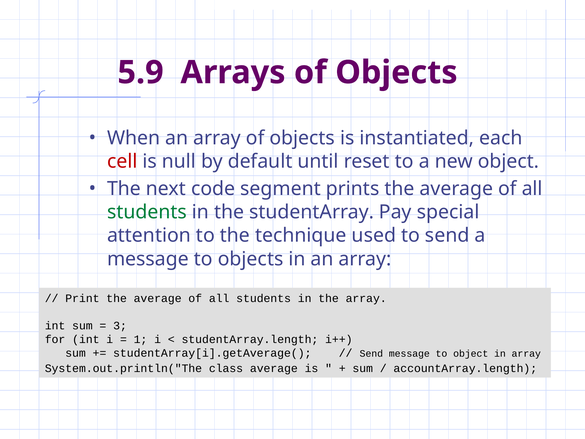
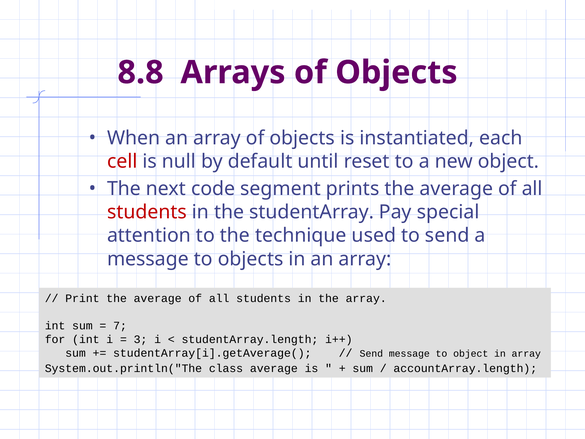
5.9: 5.9 -> 8.8
students at (147, 212) colour: green -> red
3: 3 -> 7
1: 1 -> 3
